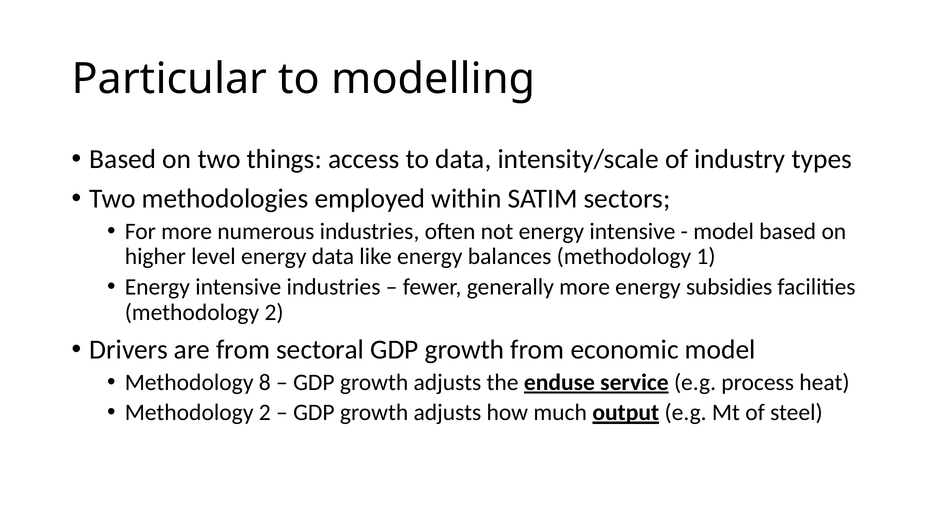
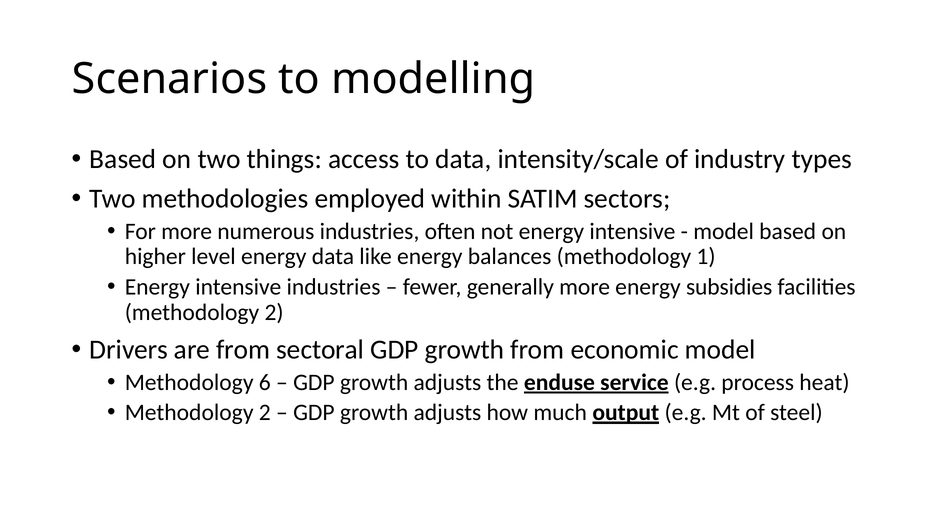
Particular: Particular -> Scenarios
8: 8 -> 6
